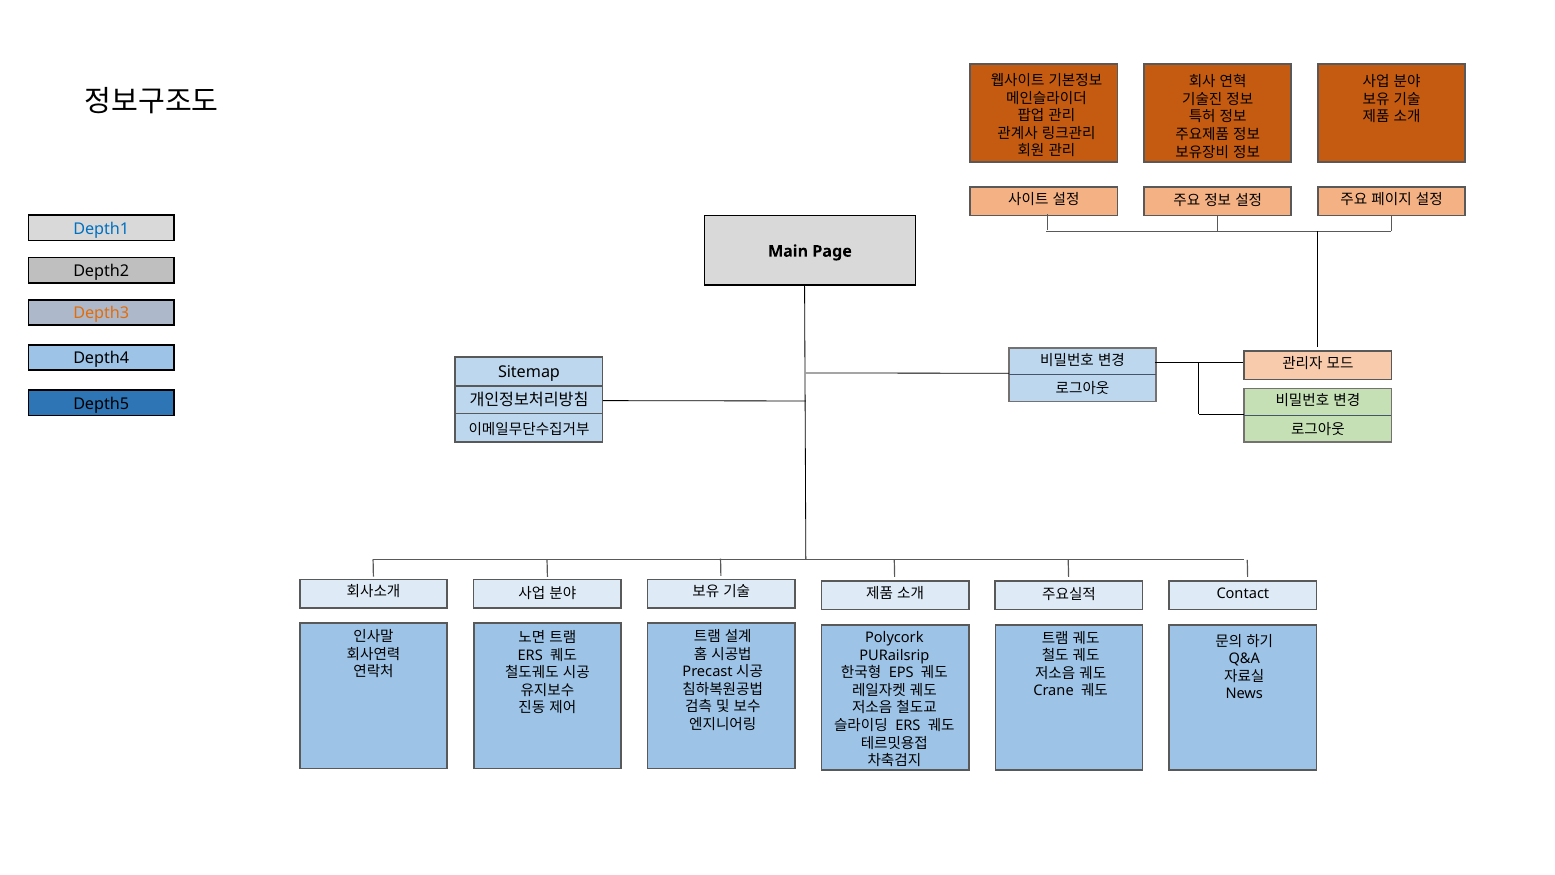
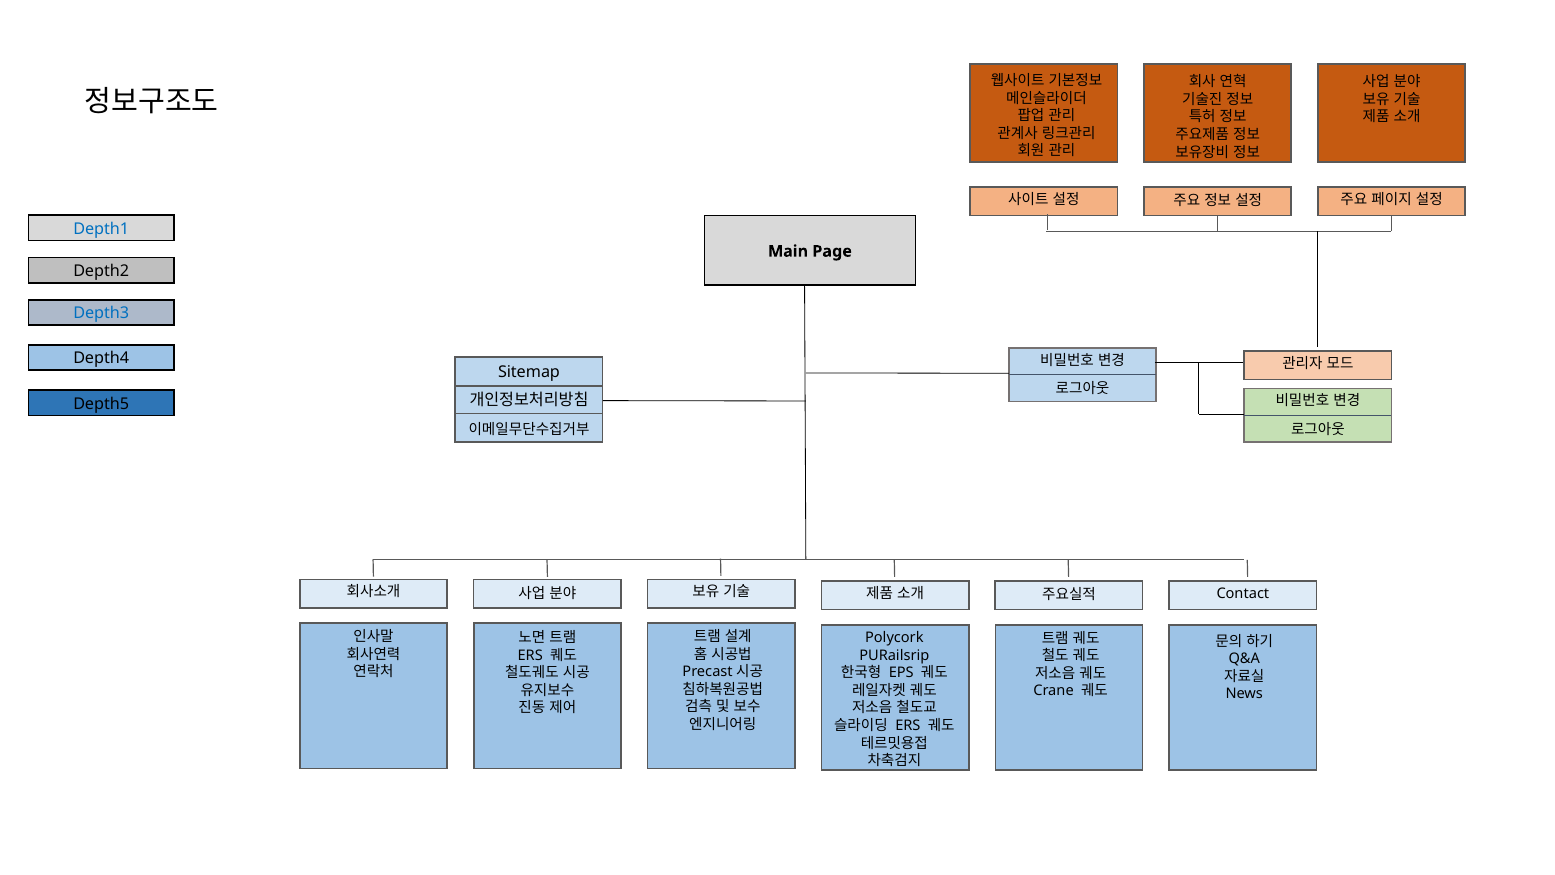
Depth3 colour: orange -> blue
